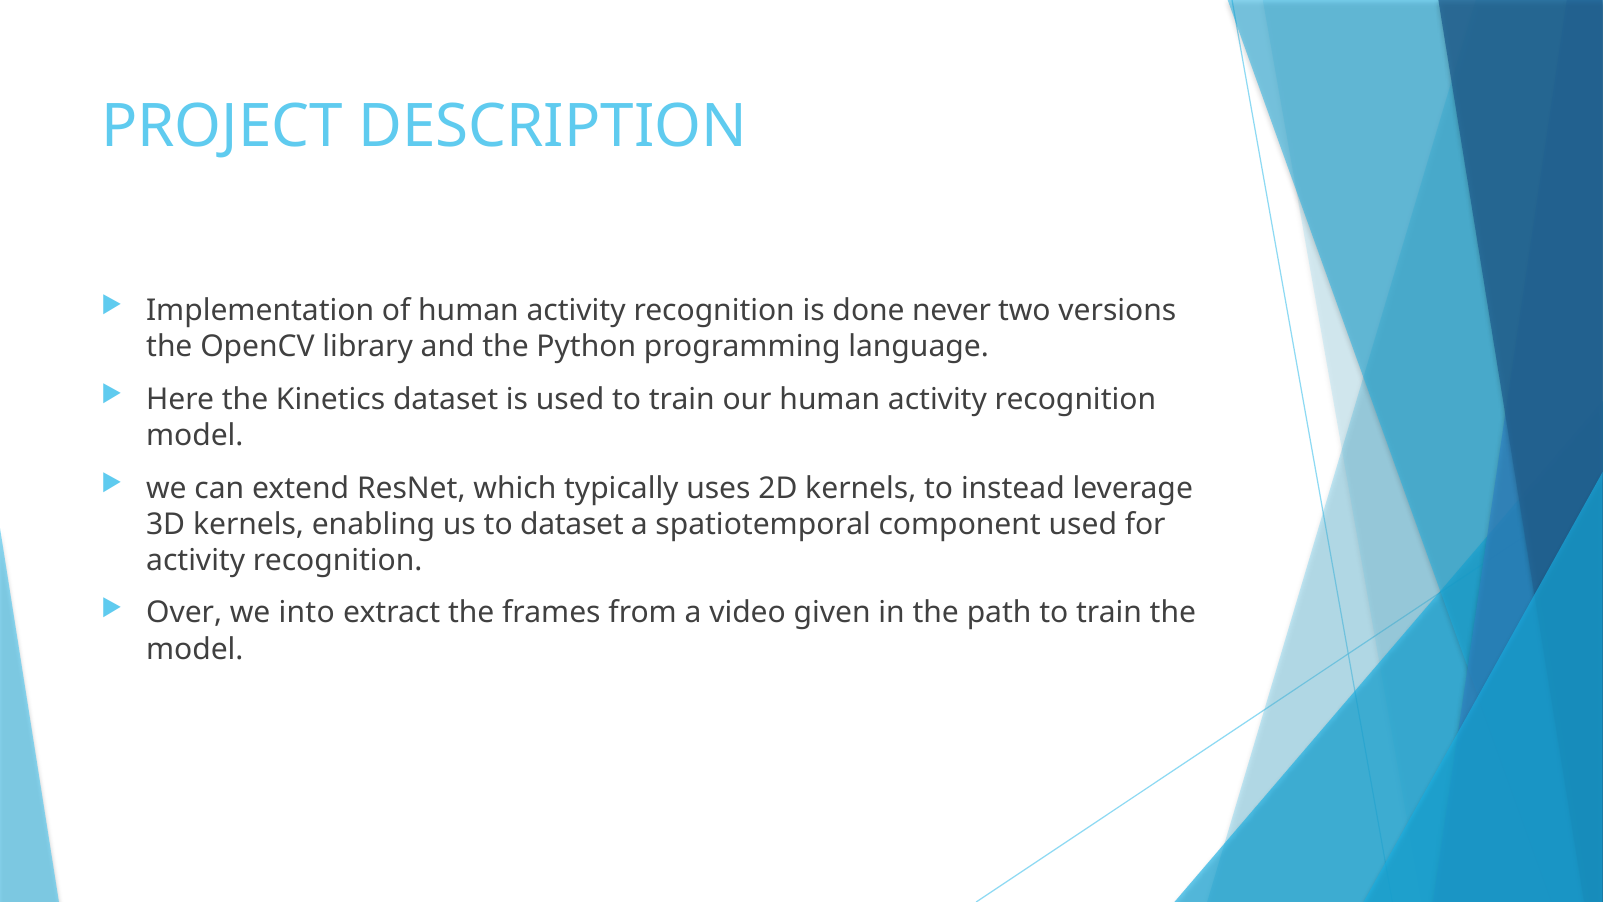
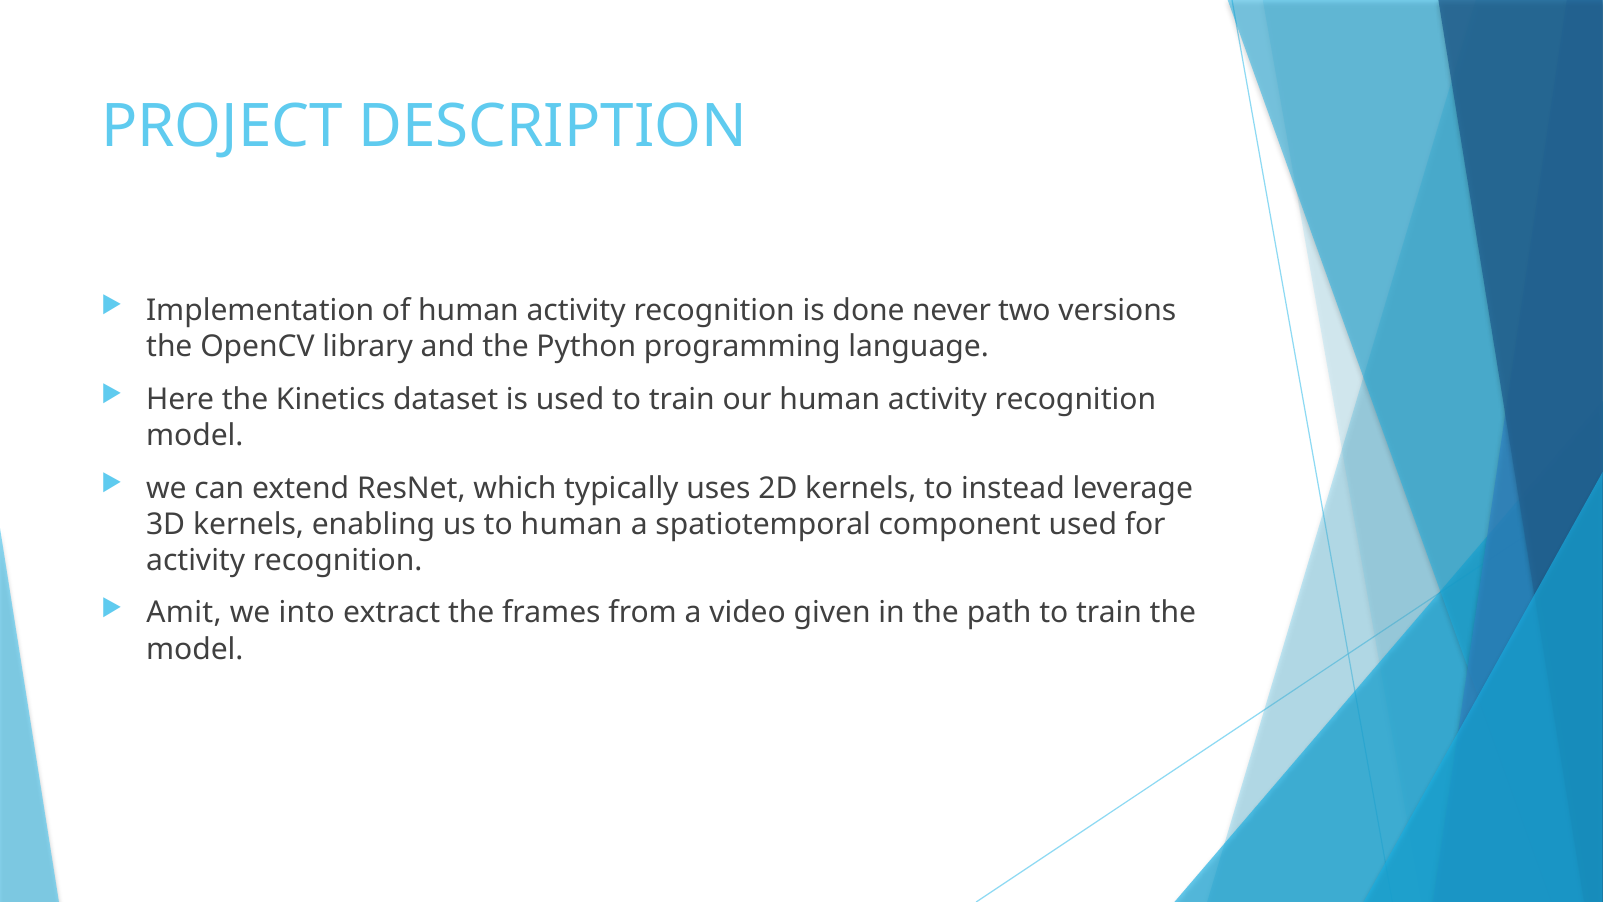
to dataset: dataset -> human
Over: Over -> Amit
